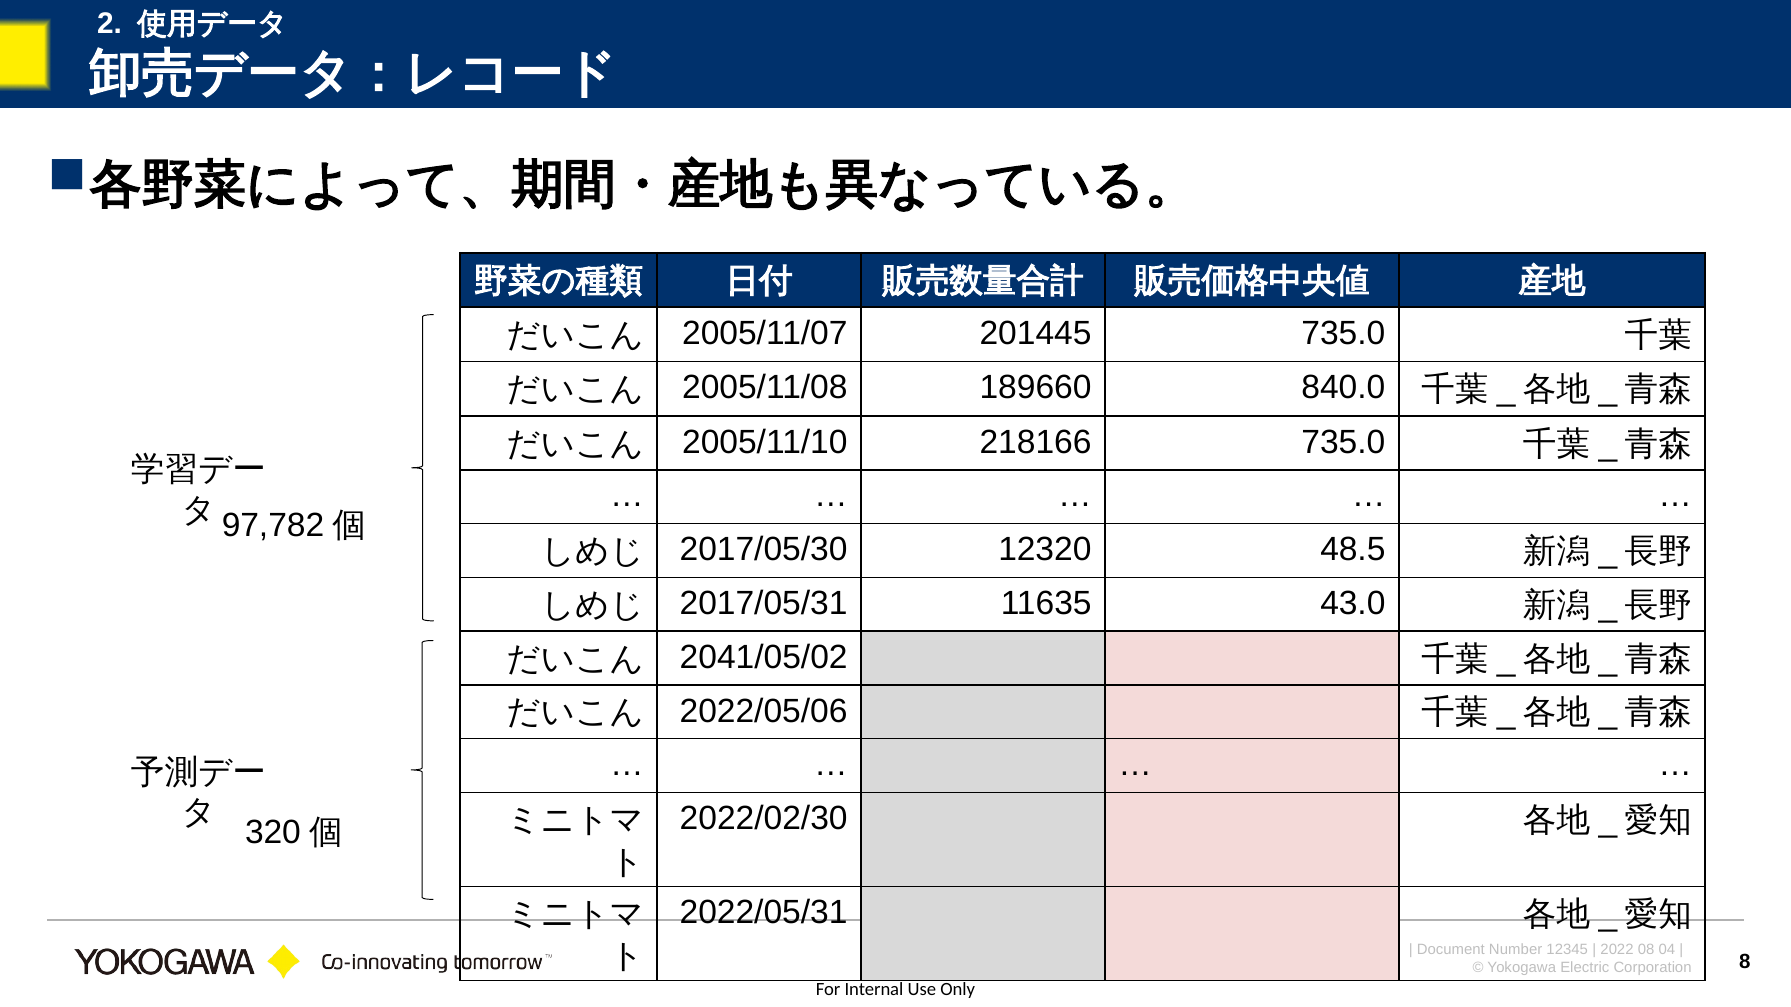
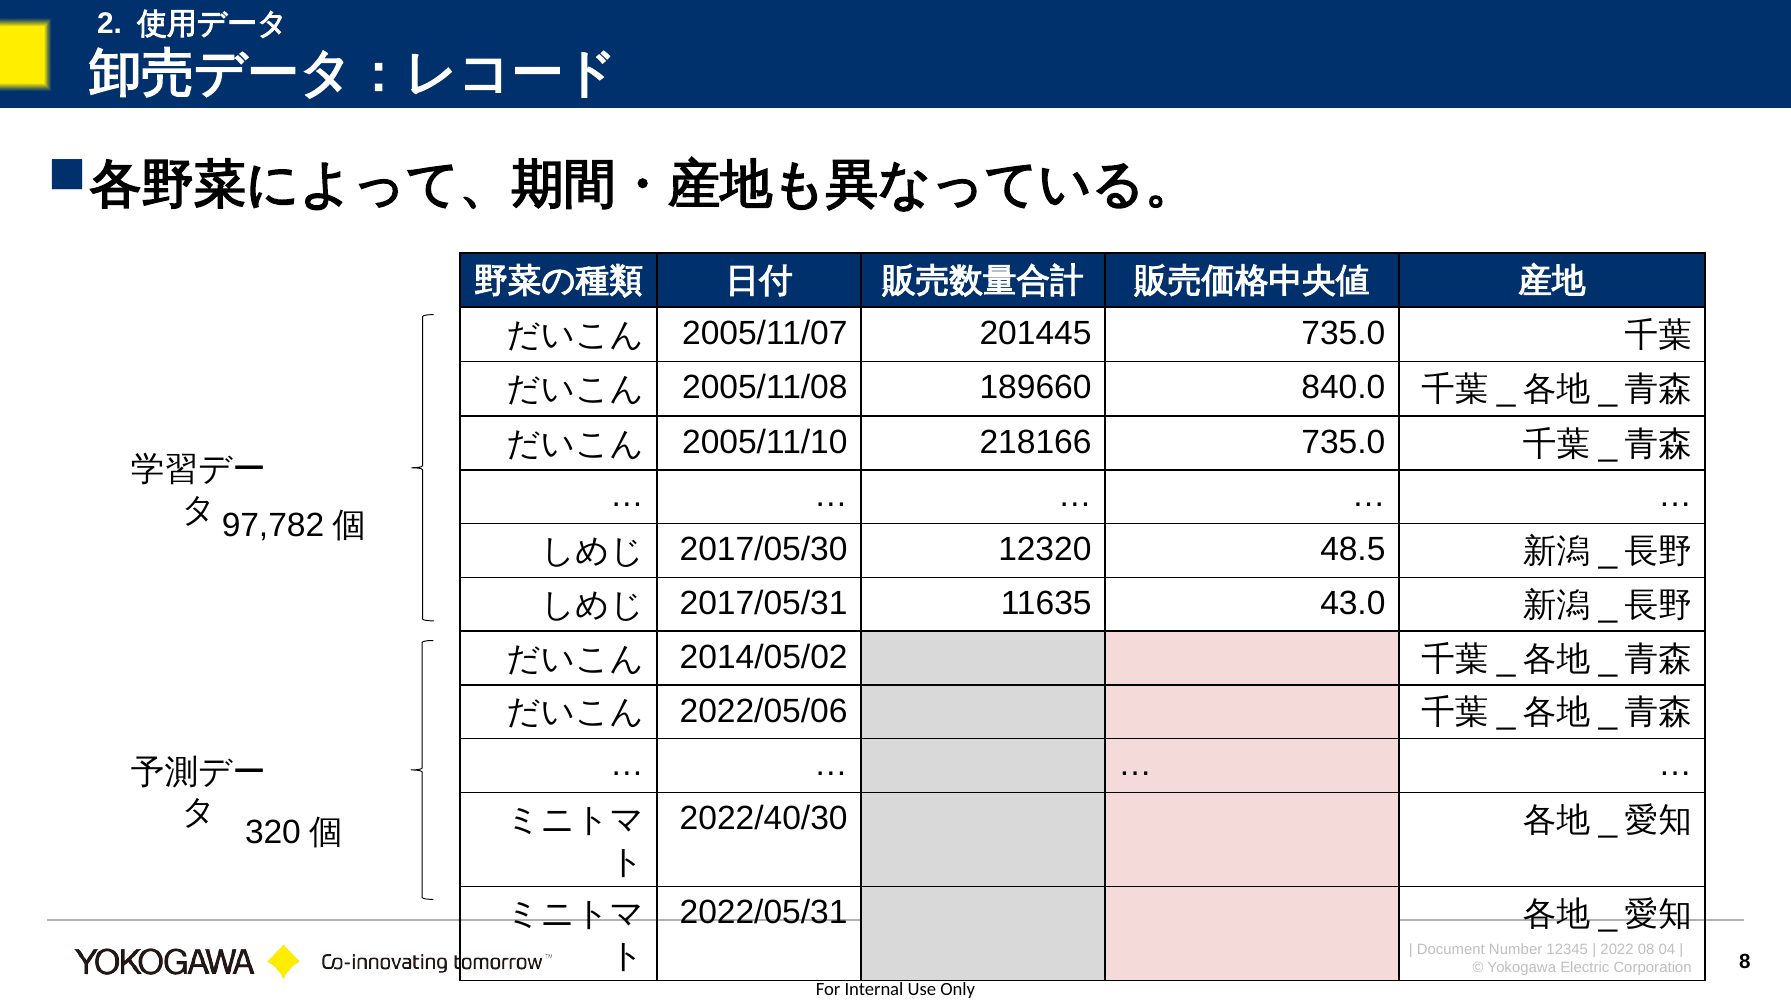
2041/05/02: 2041/05/02 -> 2014/05/02
2022/02/30: 2022/02/30 -> 2022/40/30
